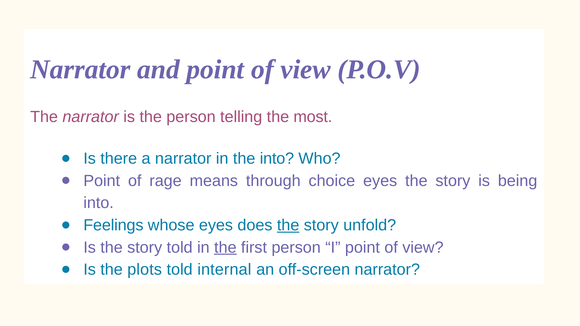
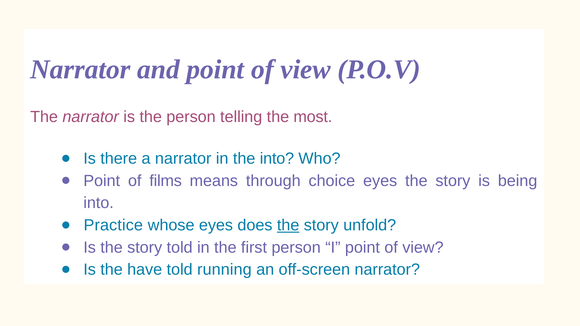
rage: rage -> films
Feelings: Feelings -> Practice
the at (225, 248) underline: present -> none
plots: plots -> have
internal: internal -> running
